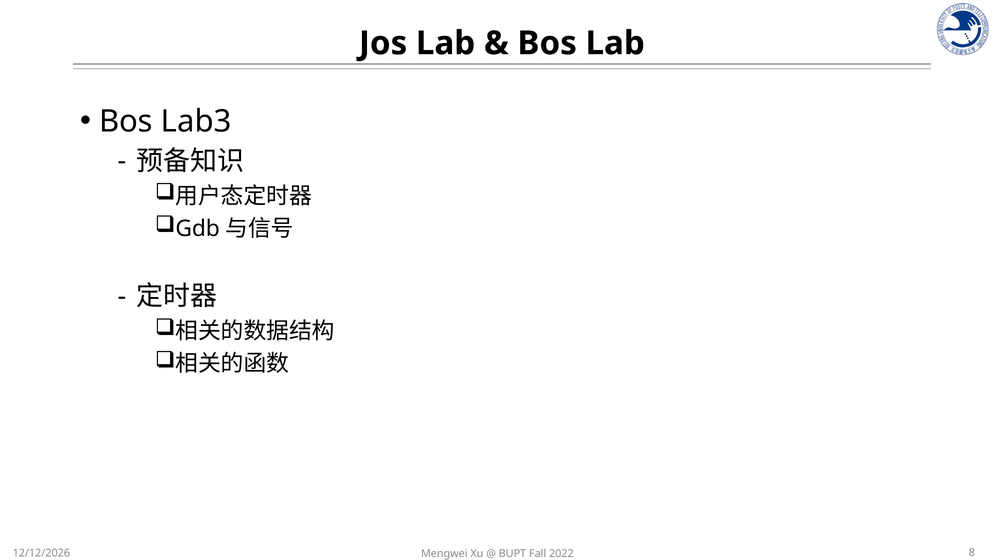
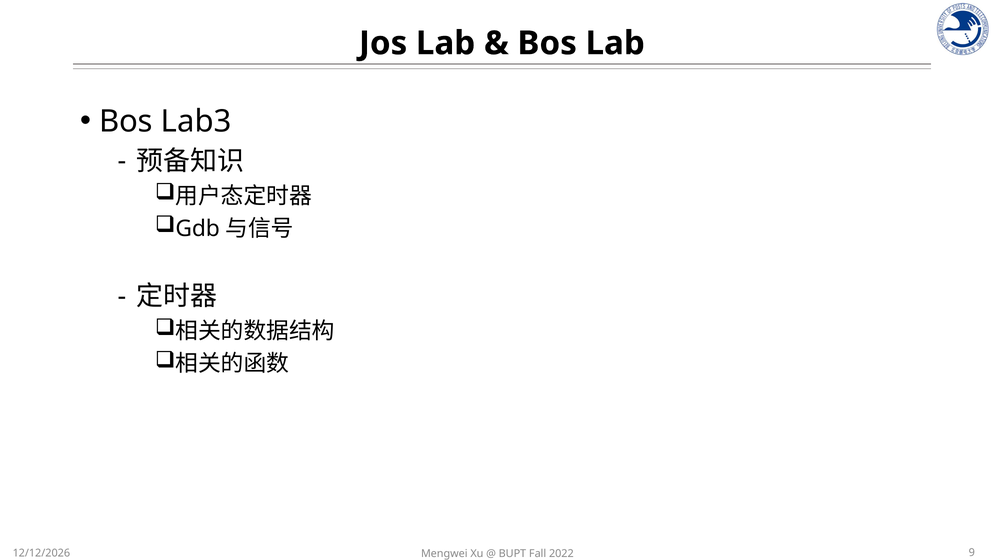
8: 8 -> 9
